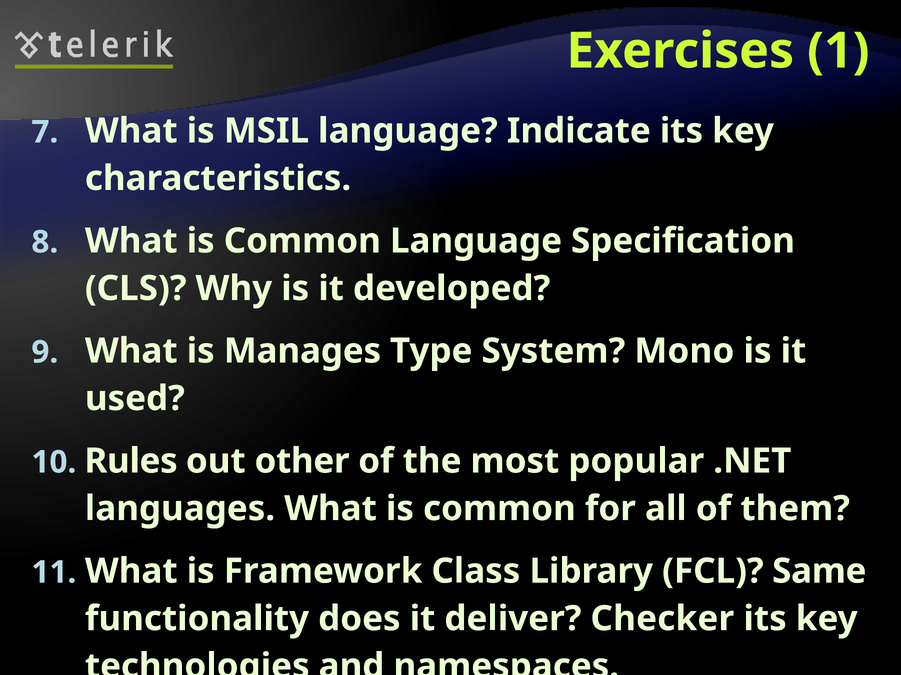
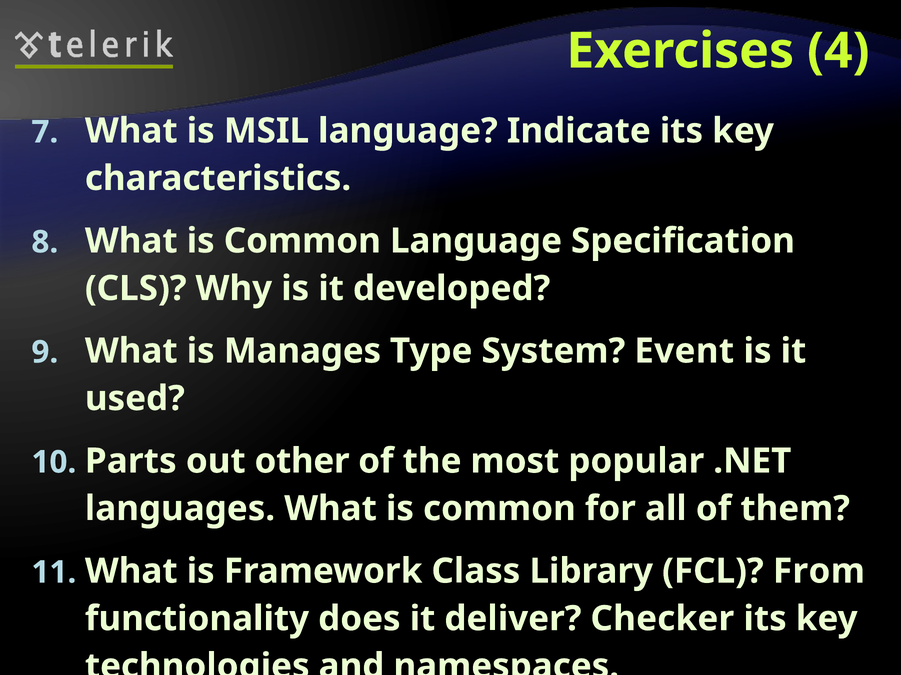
1: 1 -> 4
Mono: Mono -> Event
Rules: Rules -> Parts
Same: Same -> From
